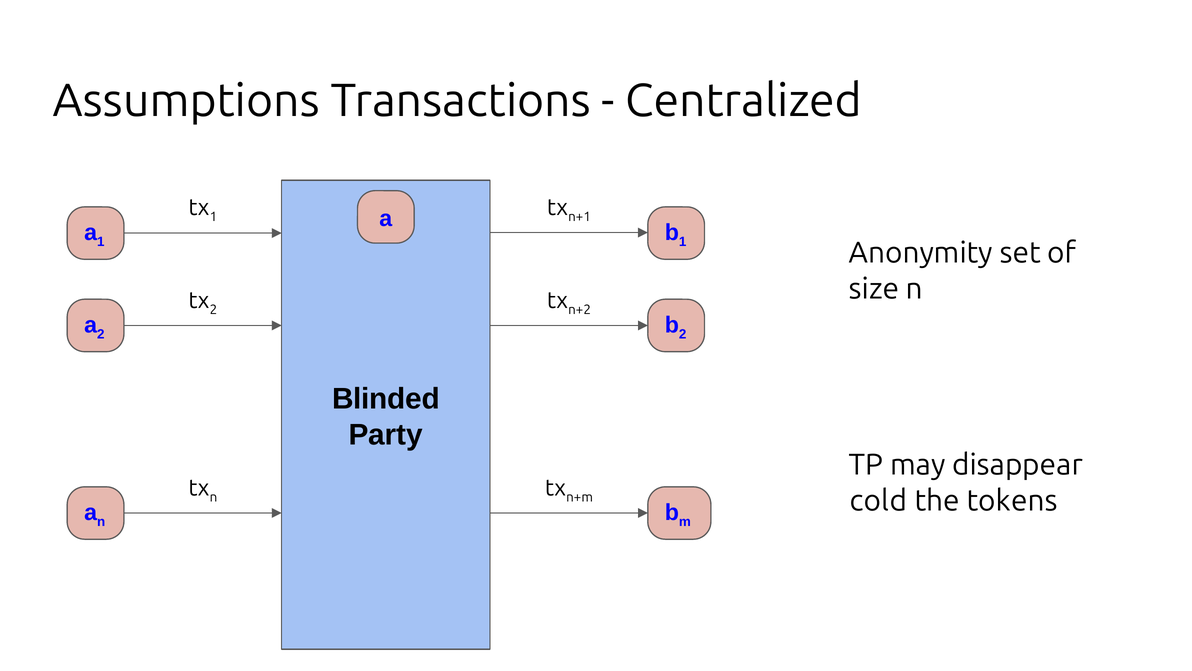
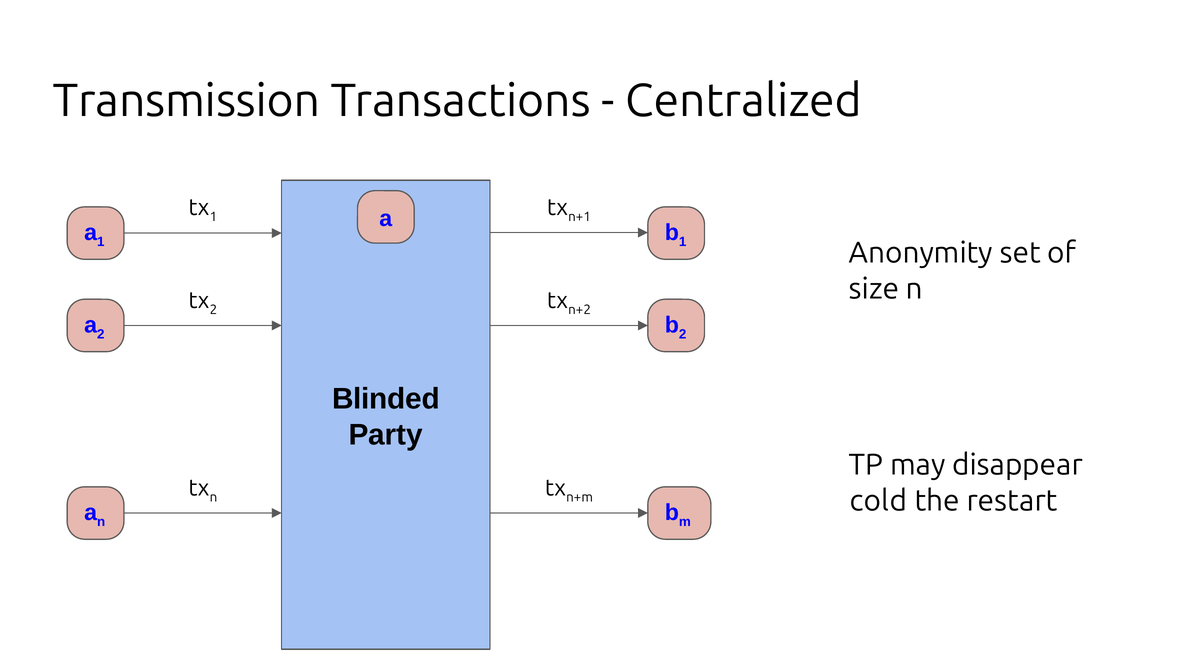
Assumptions: Assumptions -> Transmission
tokens: tokens -> restart
